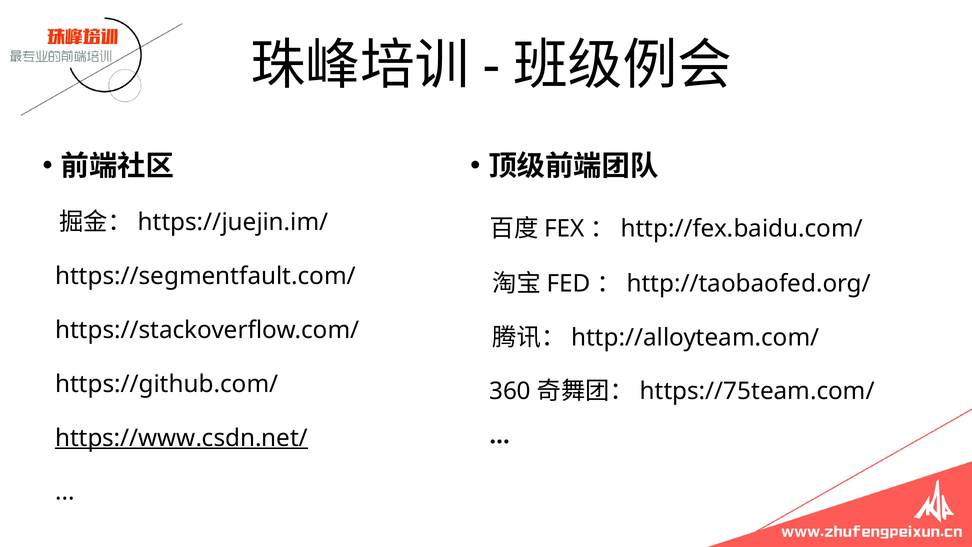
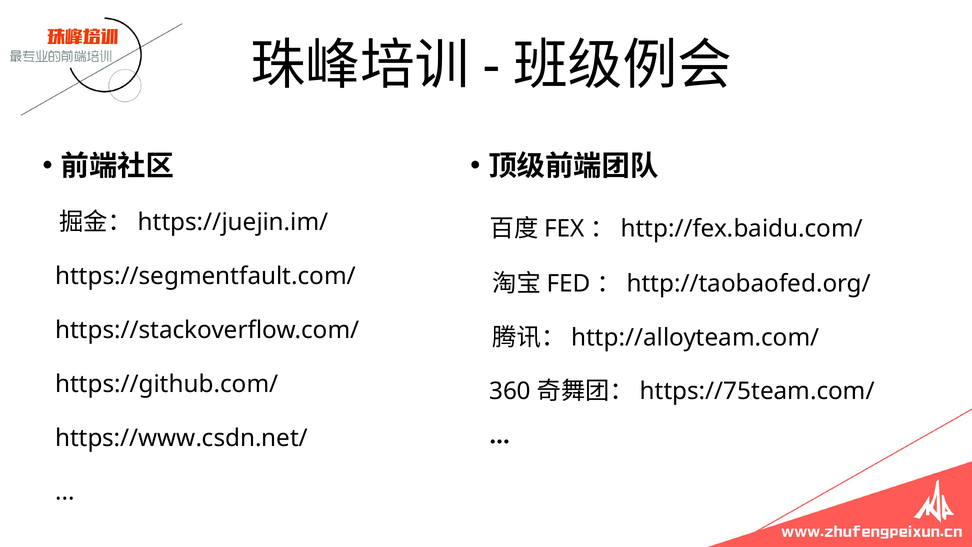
https://www.csdn.net/ underline: present -> none
